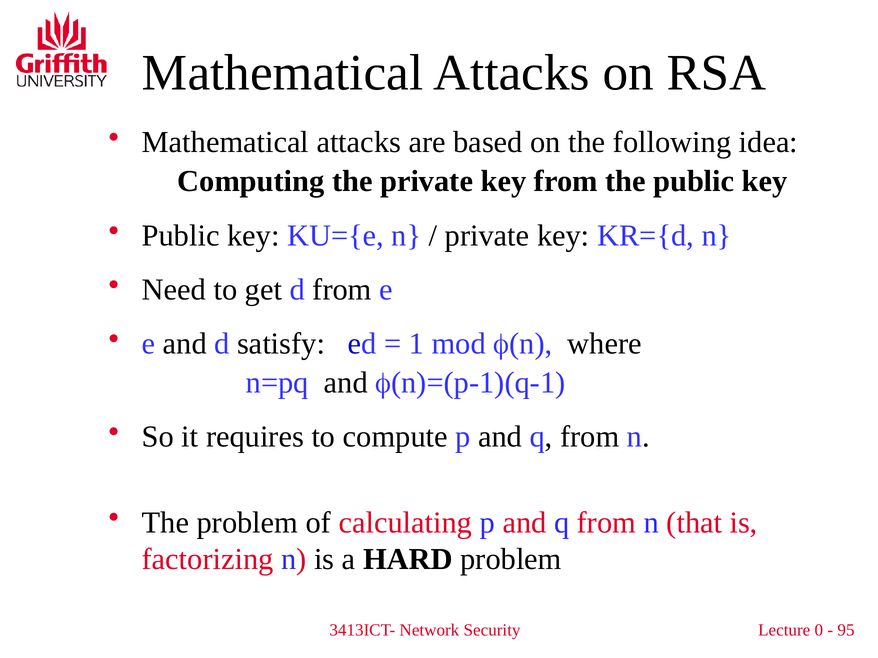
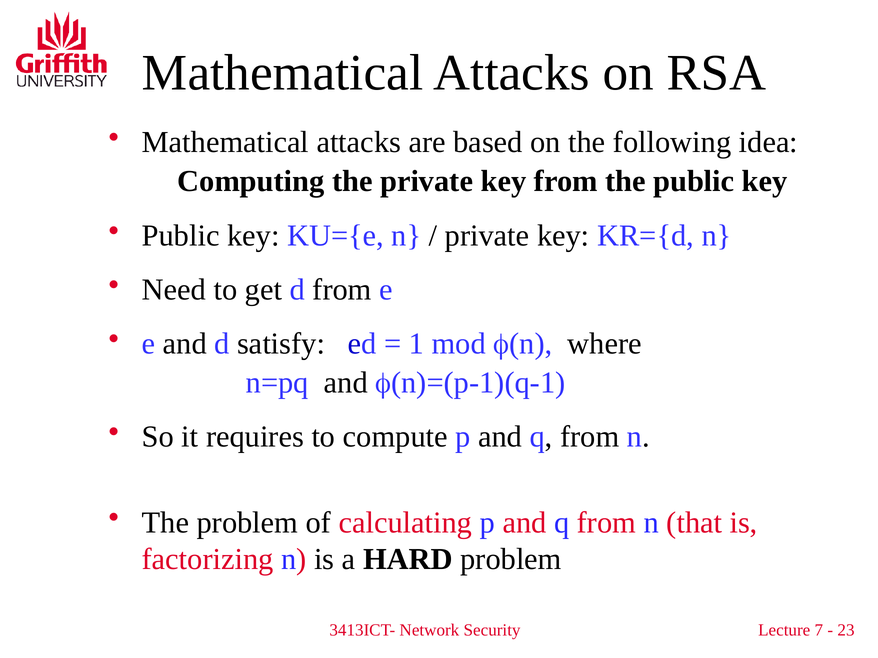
0: 0 -> 7
95: 95 -> 23
